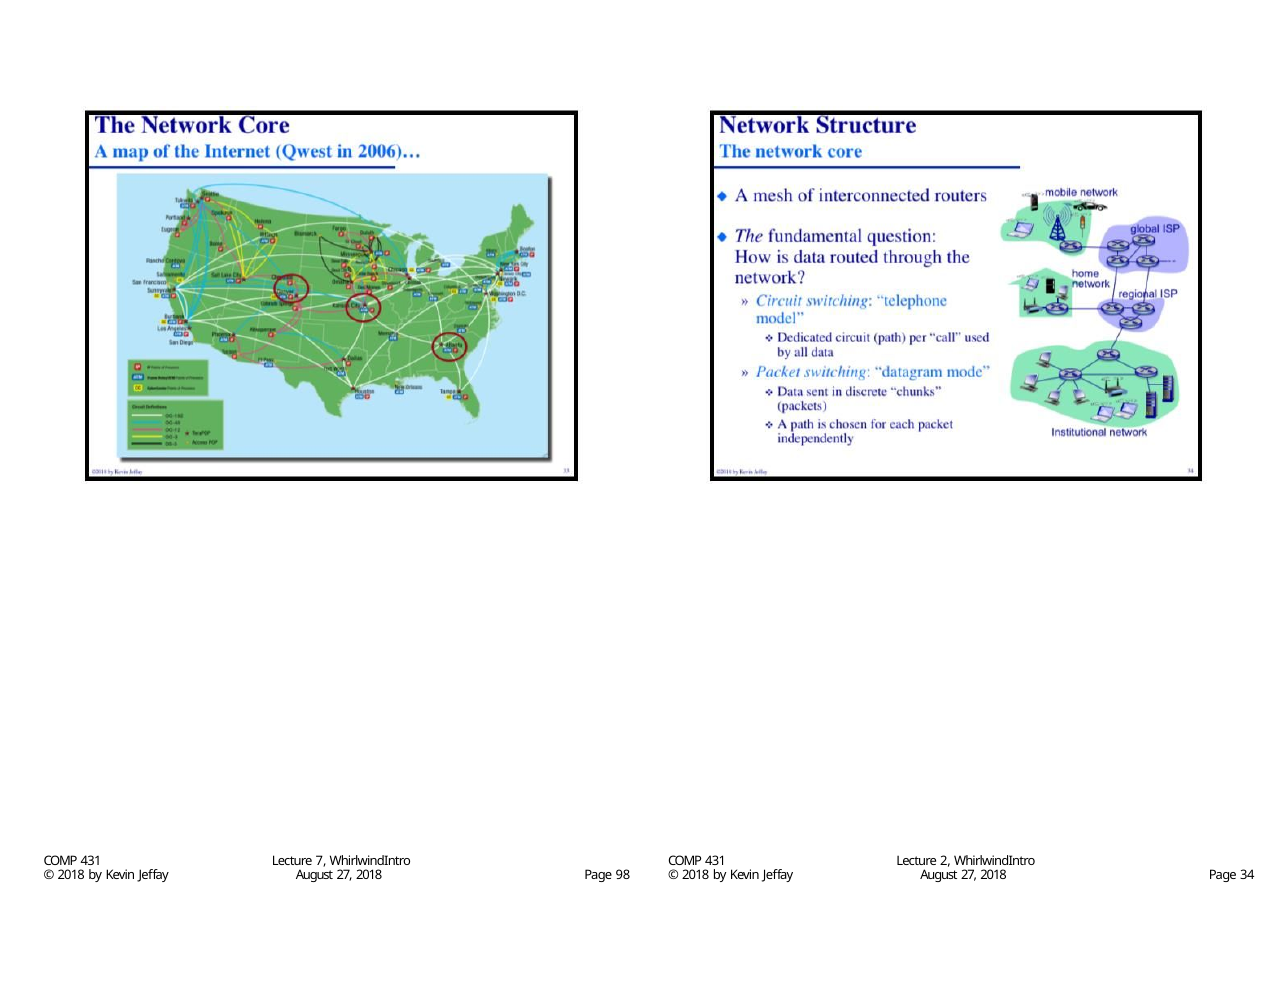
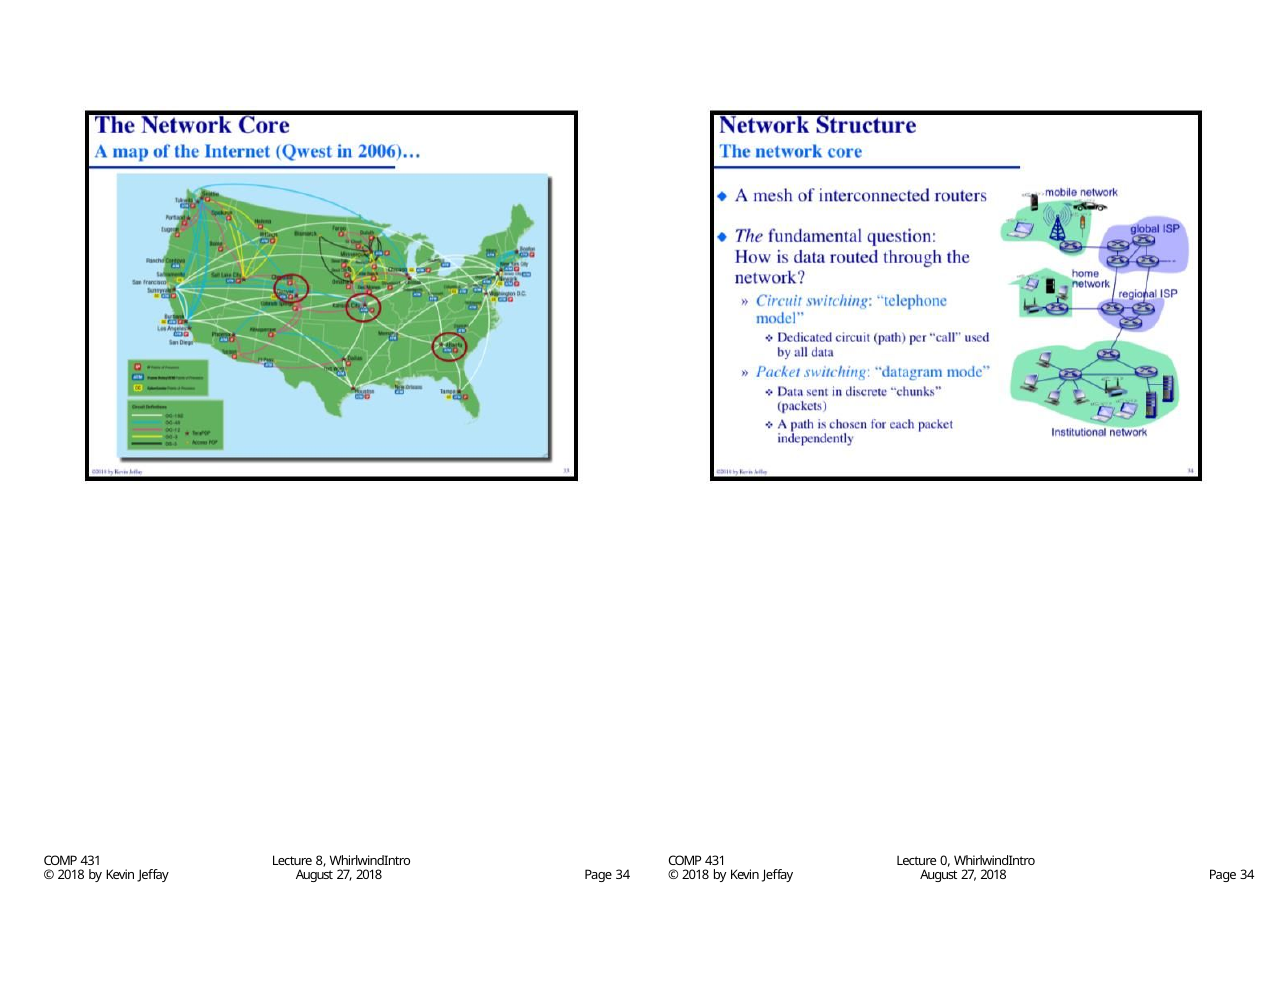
7: 7 -> 8
2: 2 -> 0
Jeffay Page 98: 98 -> 34
